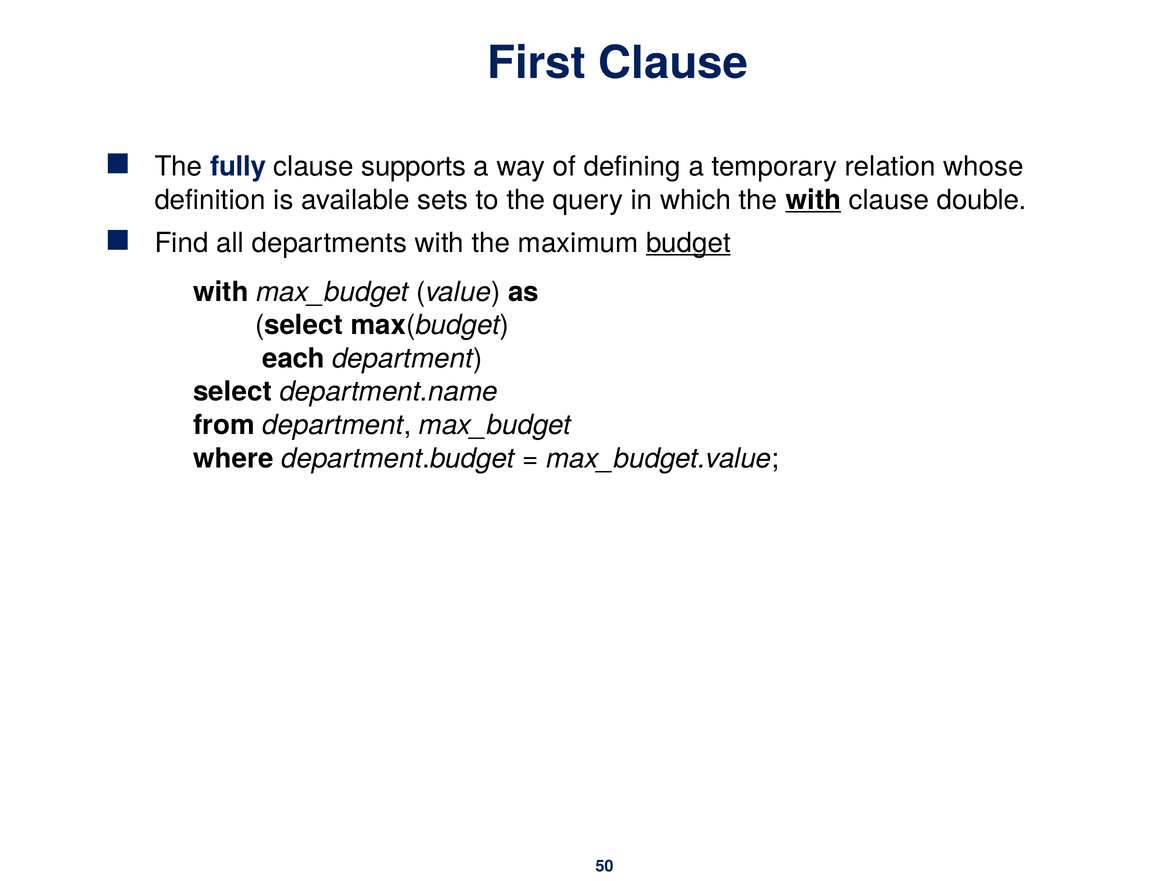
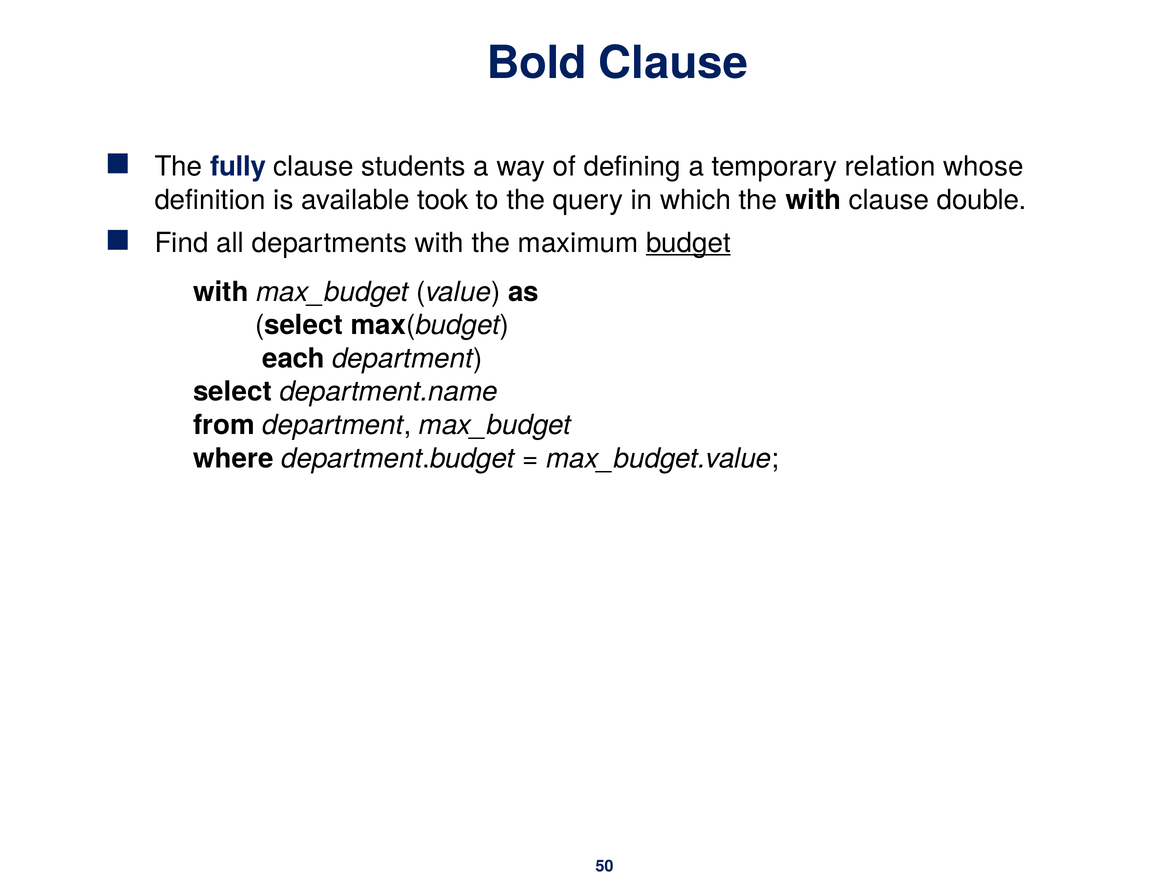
First: First -> Bold
supports: supports -> students
sets: sets -> took
with at (813, 200) underline: present -> none
